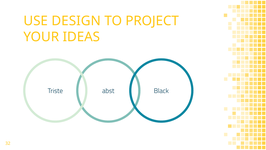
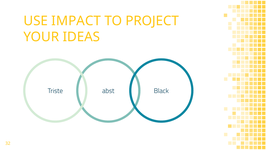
DESIGN: DESIGN -> IMPACT
